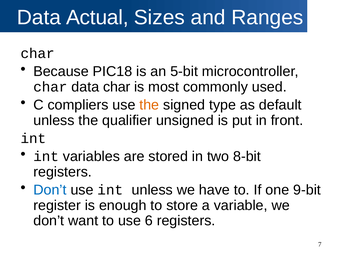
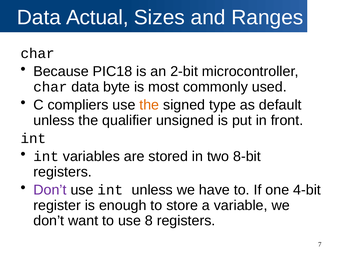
5-bit: 5-bit -> 2-bit
data char: char -> byte
Don’t at (50, 190) colour: blue -> purple
9-bit: 9-bit -> 4-bit
6: 6 -> 8
